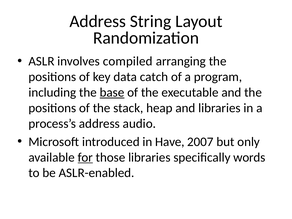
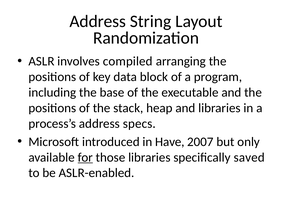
catch: catch -> block
base underline: present -> none
audio: audio -> specs
words: words -> saved
